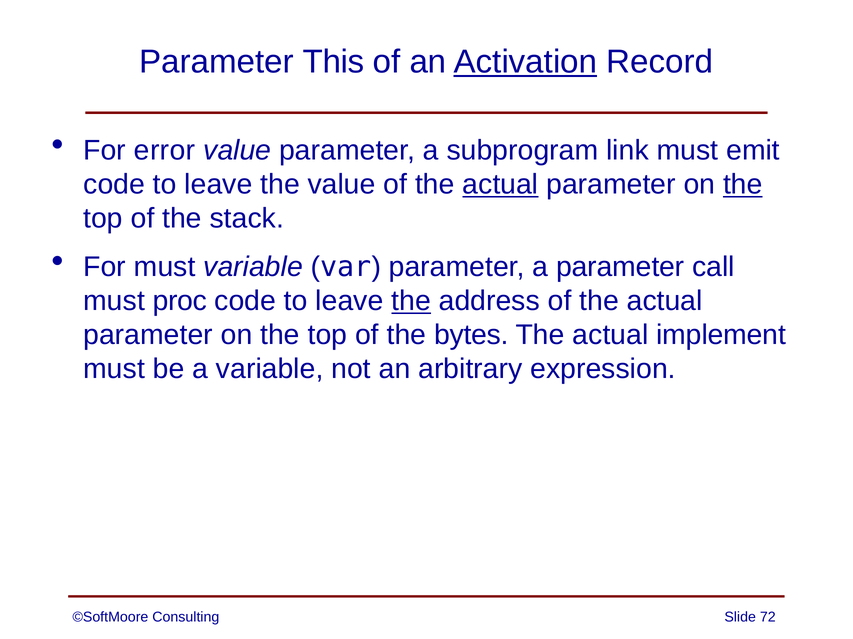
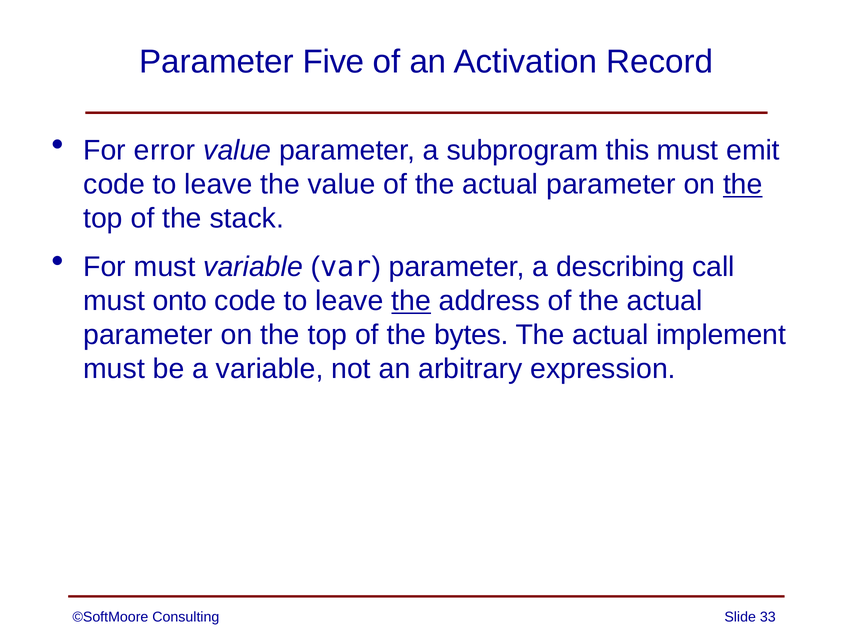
This: This -> Five
Activation underline: present -> none
link: link -> this
actual at (500, 185) underline: present -> none
a parameter: parameter -> describing
proc: proc -> onto
72: 72 -> 33
